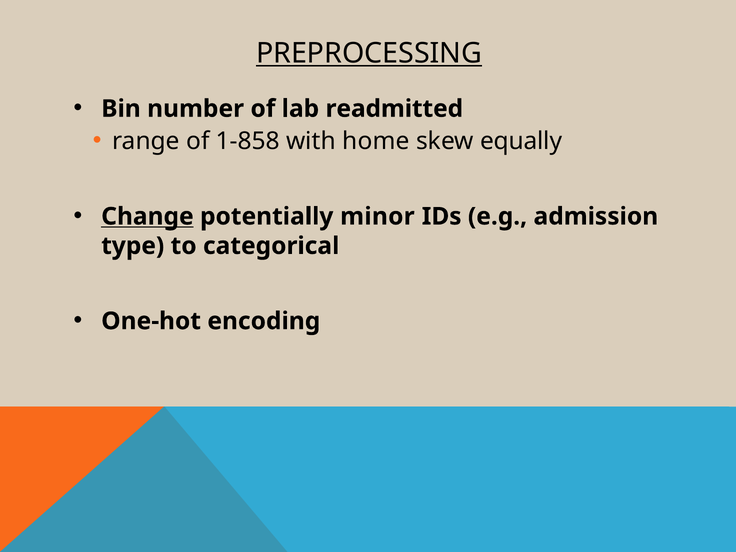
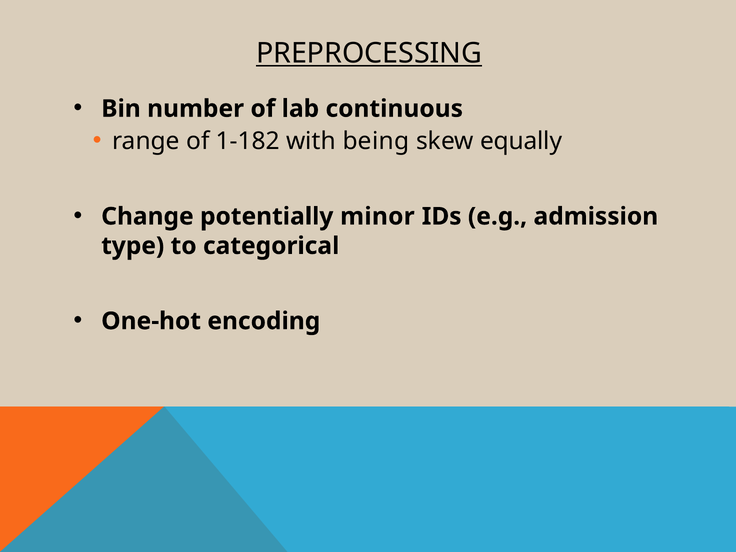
readmitted: readmitted -> continuous
1-858: 1-858 -> 1-182
home: home -> being
Change underline: present -> none
